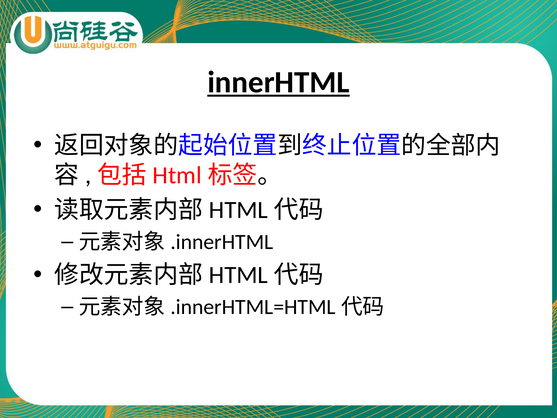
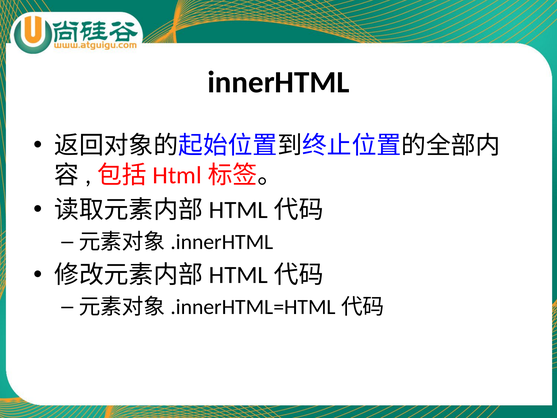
innerHTML underline: present -> none
